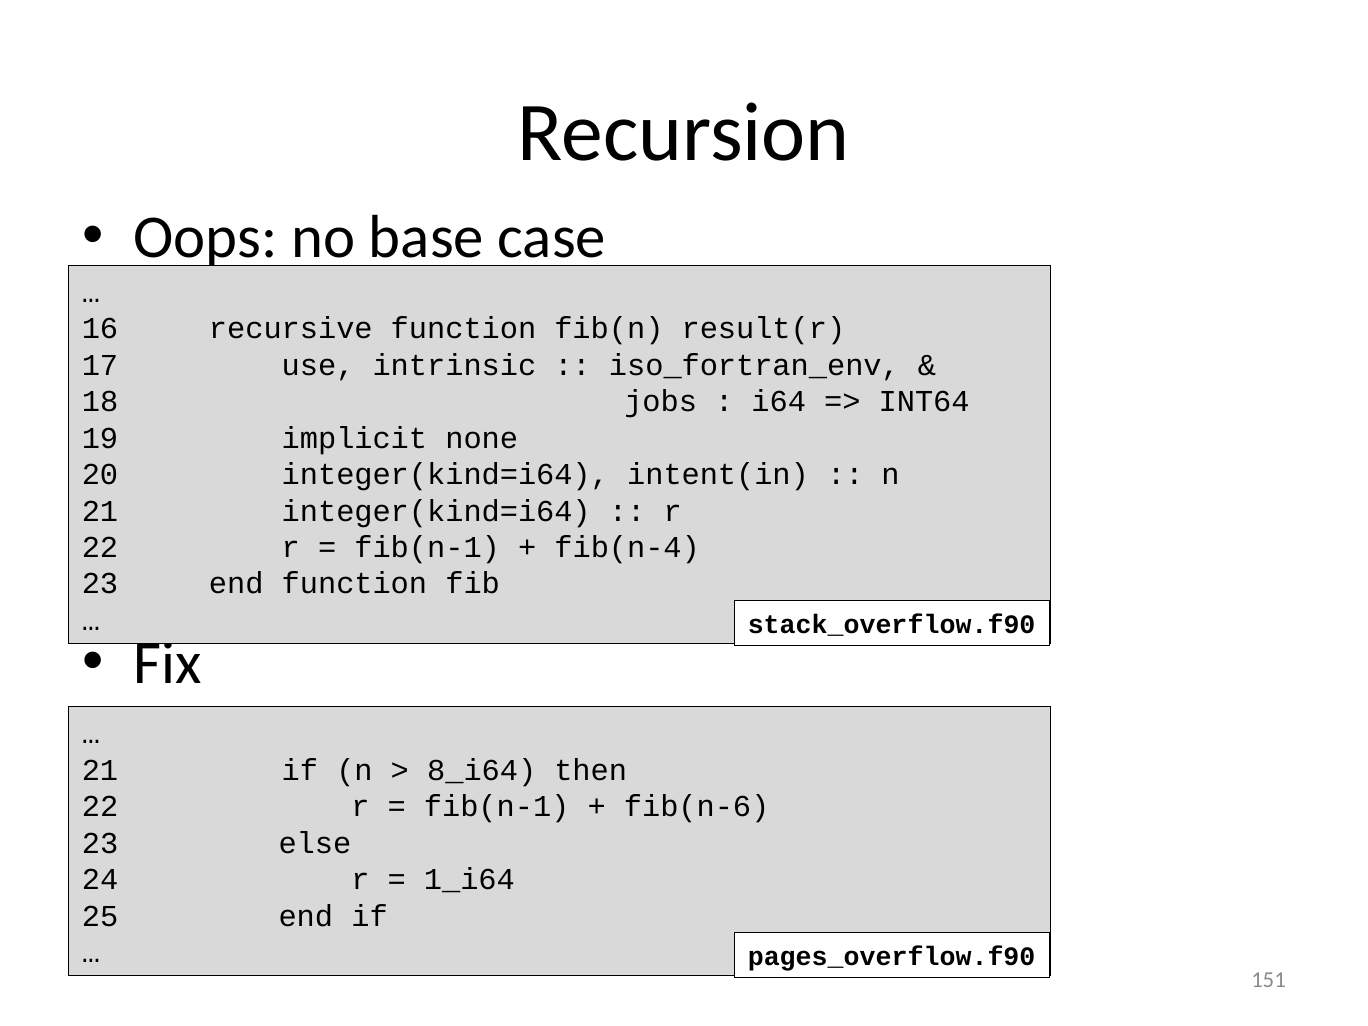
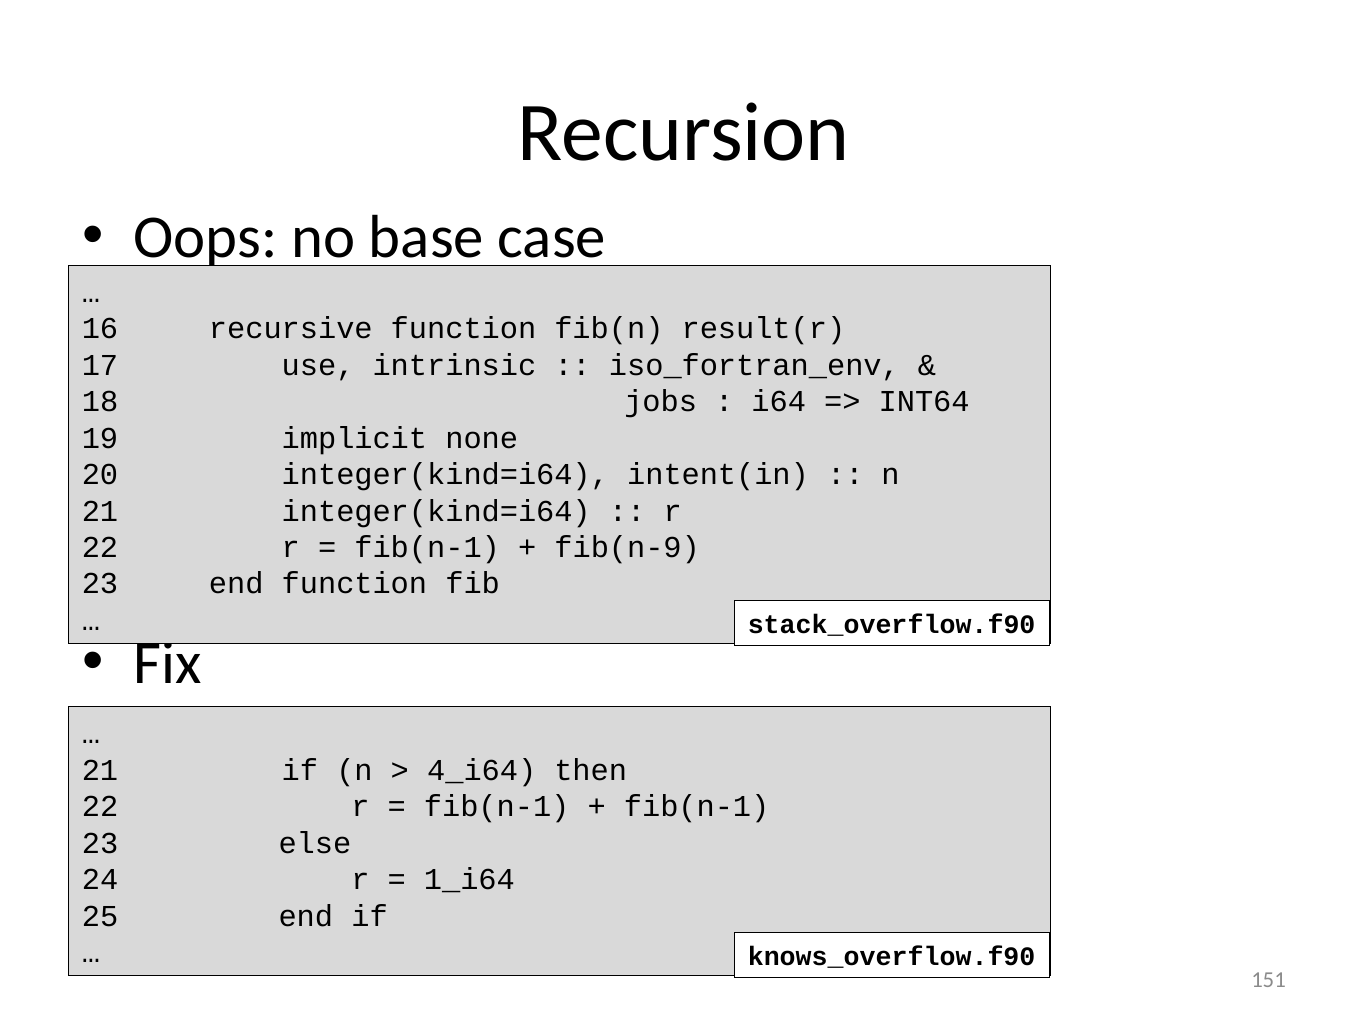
fib(n-4: fib(n-4 -> fib(n-9
8_i64: 8_i64 -> 4_i64
fib(n-6 at (697, 807): fib(n-6 -> fib(n-1
pages_overflow.f90: pages_overflow.f90 -> knows_overflow.f90
